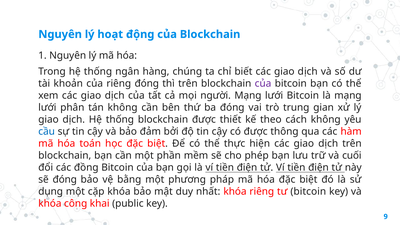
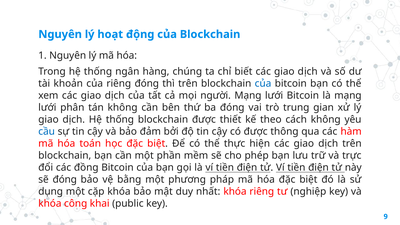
của at (263, 84) colour: purple -> blue
cuối: cuối -> trực
tư bitcoin: bitcoin -> nghiệp
